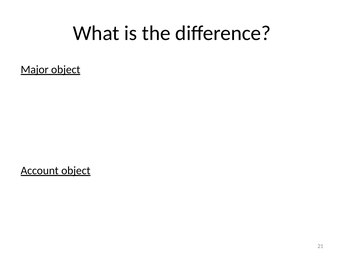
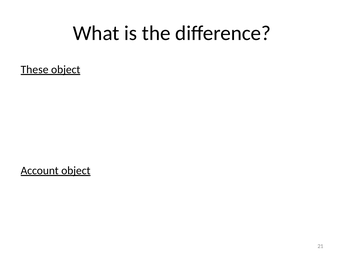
Major: Major -> These
